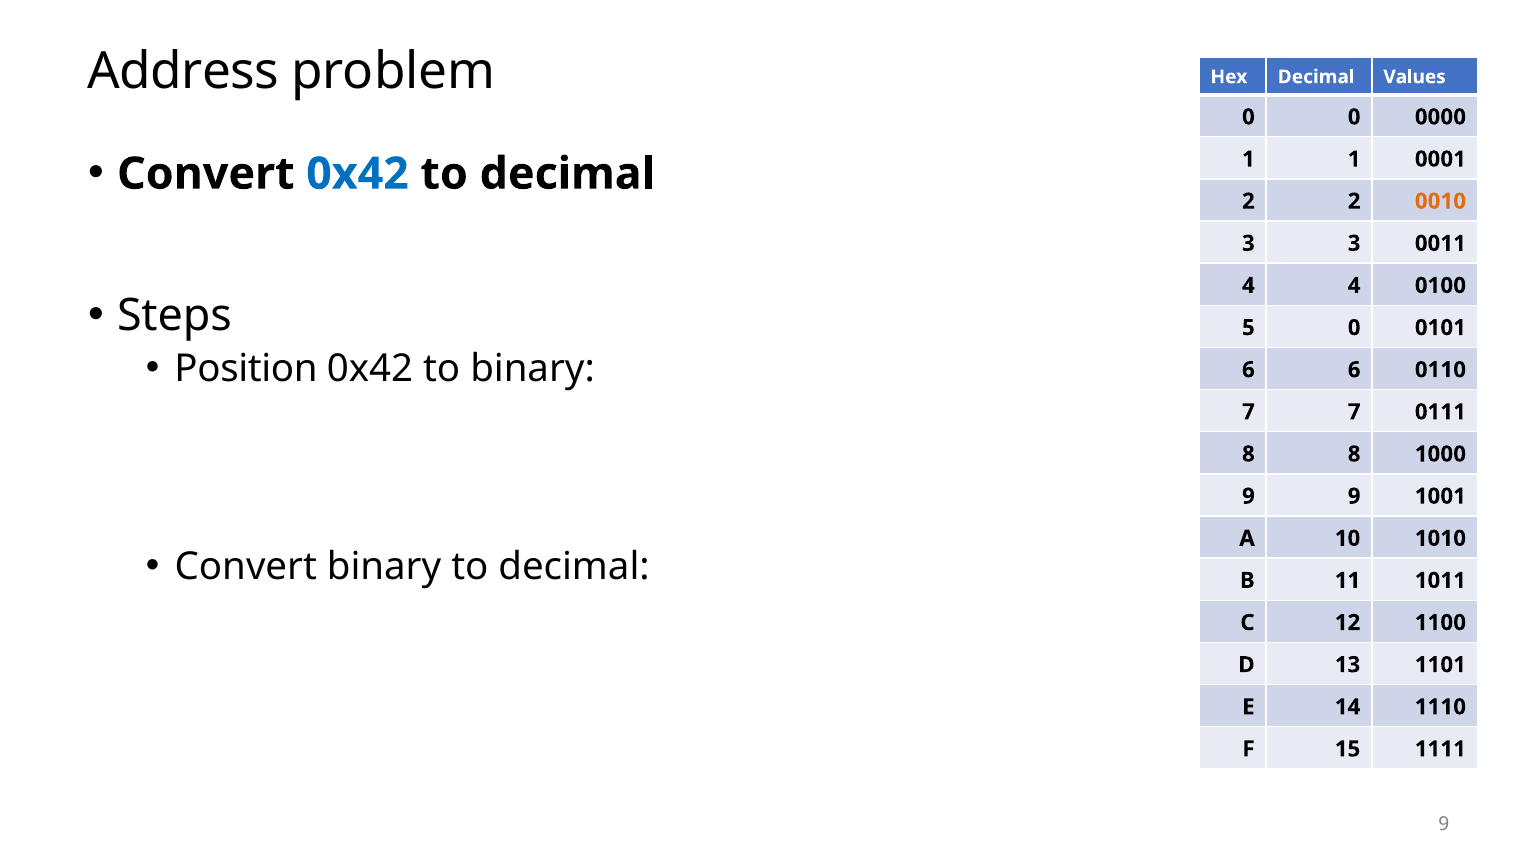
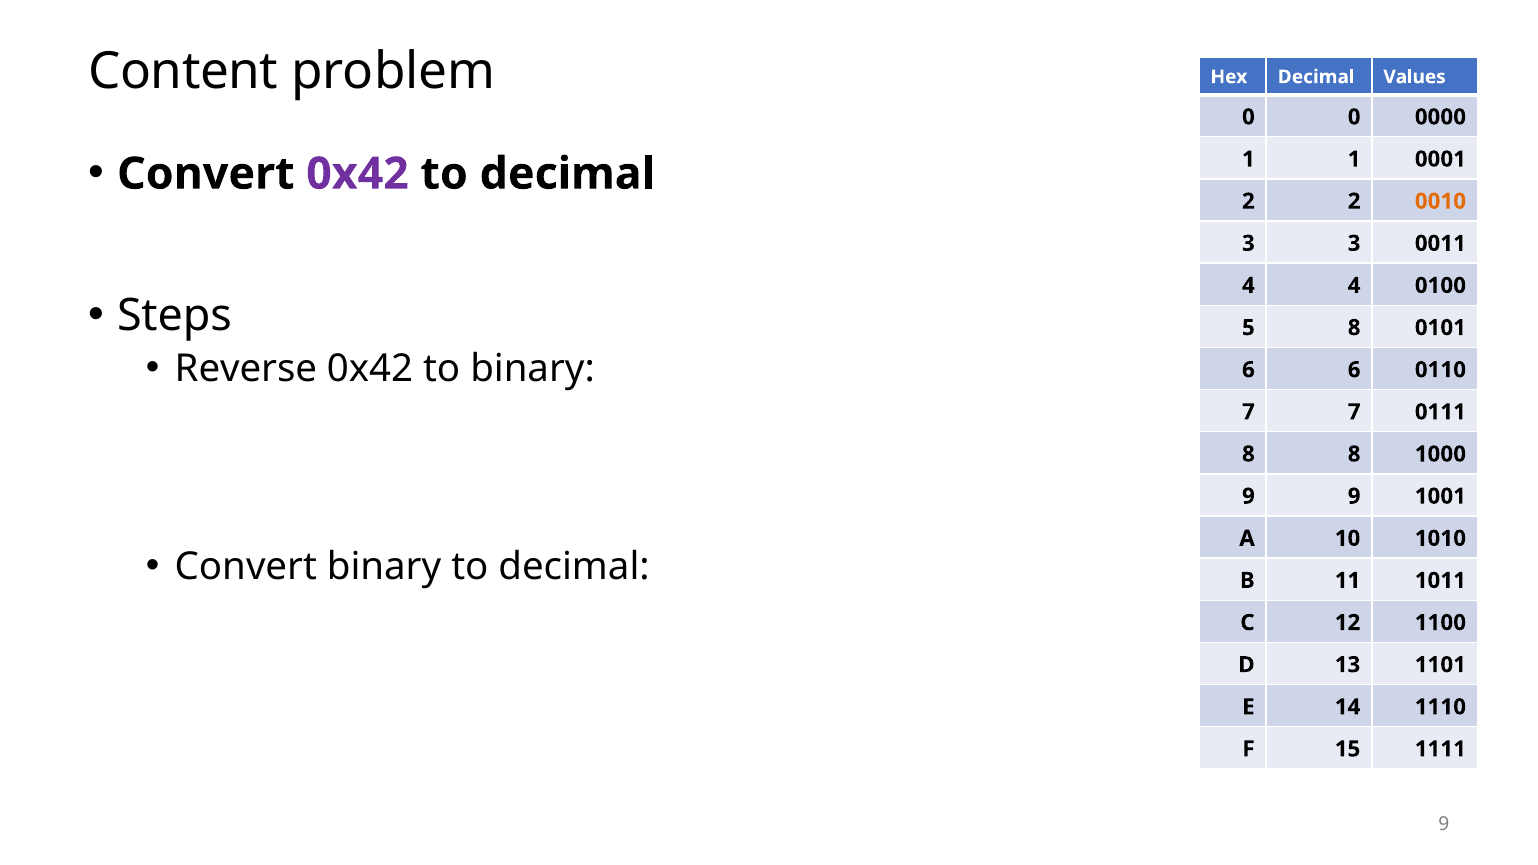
Address: Address -> Content
0x42 at (358, 174) colour: blue -> purple
5 0: 0 -> 8
Position: Position -> Reverse
